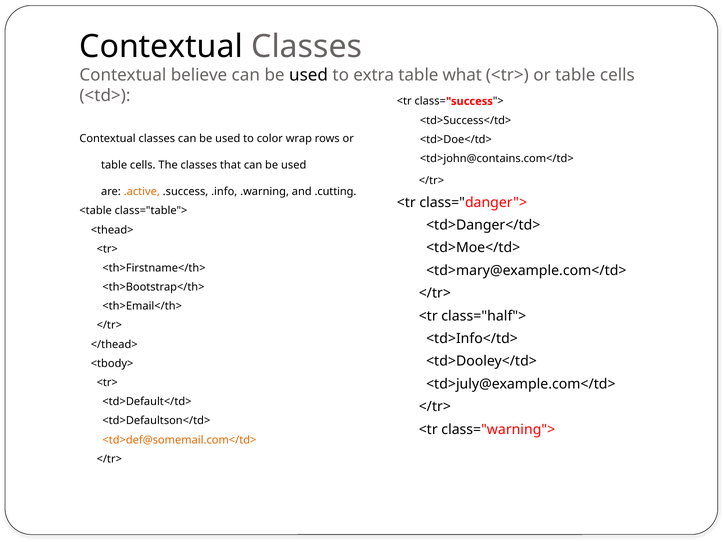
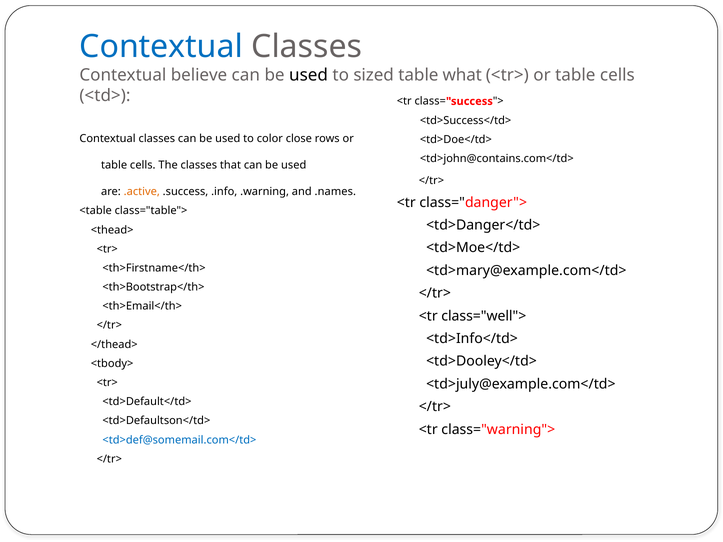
Contextual at (161, 47) colour: black -> blue
extra: extra -> sized
wrap: wrap -> close
.cutting: .cutting -> .names
class="half">: class="half"> -> class="well">
<td>def@somemail.com</td> colour: orange -> blue
